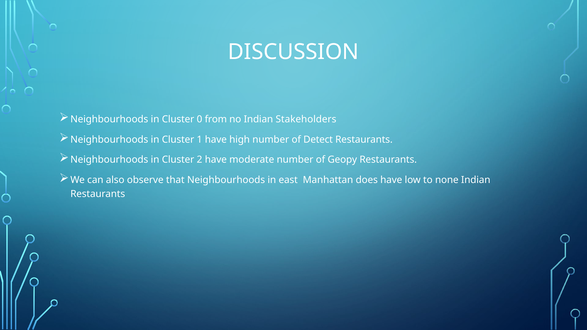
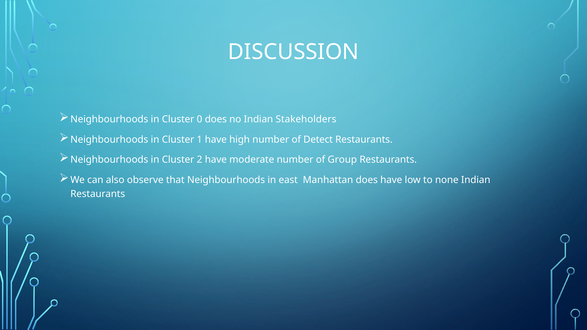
0 from: from -> does
Geopy: Geopy -> Group
